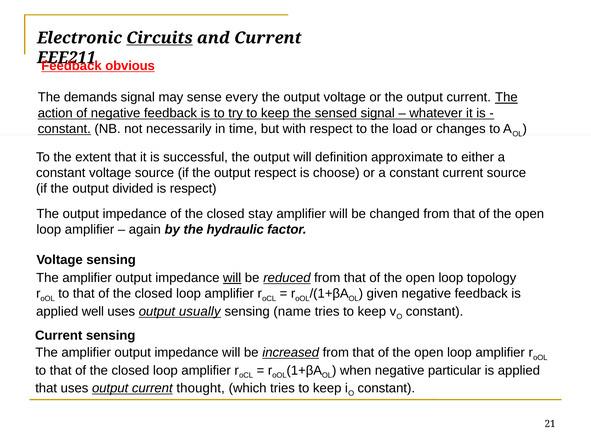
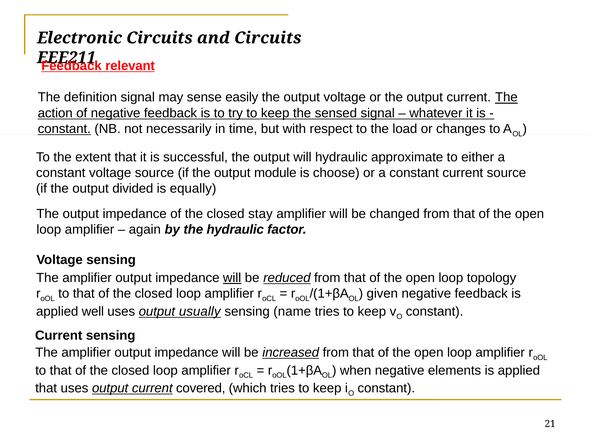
Circuits at (159, 38) underline: present -> none
and Current: Current -> Circuits
obvious: obvious -> relevant
demands: demands -> definition
every: every -> easily
will definition: definition -> hydraulic
output respect: respect -> module
is respect: respect -> equally
particular: particular -> elements
thought: thought -> covered
